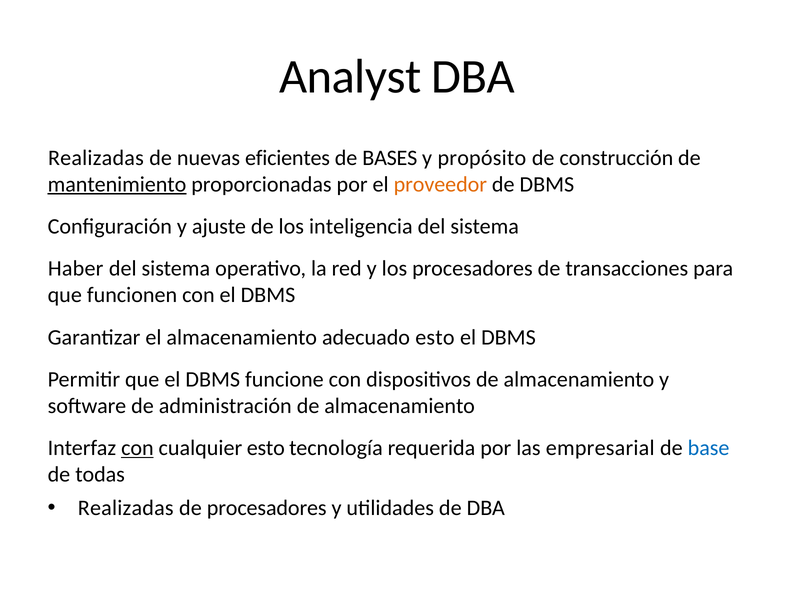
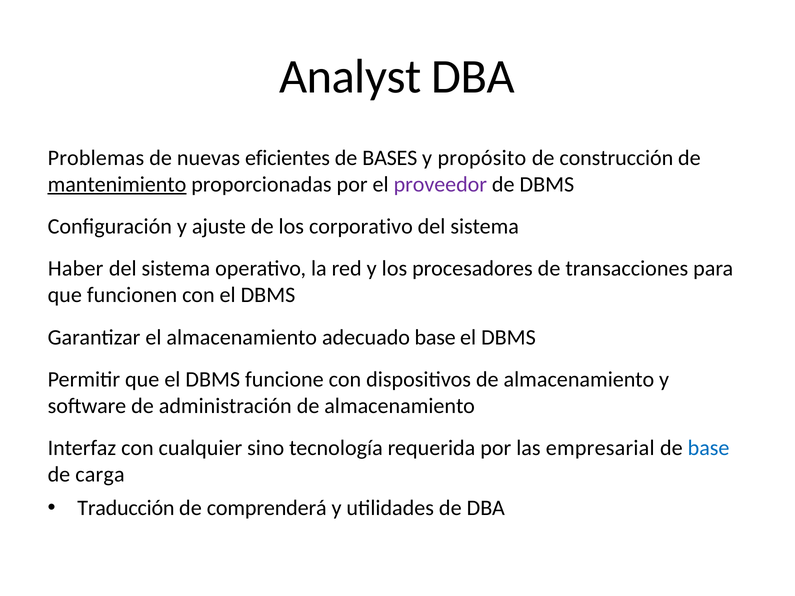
Realizadas at (96, 158): Realizadas -> Problemas
proveedor colour: orange -> purple
inteligencia: inteligencia -> corporativo
adecuado esto: esto -> base
con at (137, 448) underline: present -> none
cualquier esto: esto -> sino
todas: todas -> carga
Realizadas at (126, 508): Realizadas -> Traducción
de procesadores: procesadores -> comprenderá
